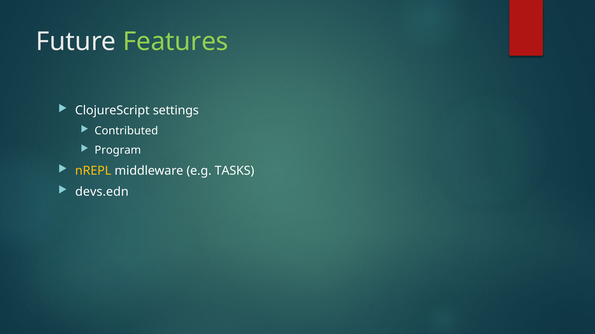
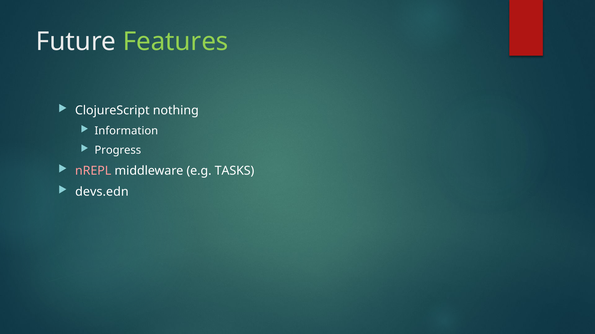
settings: settings -> nothing
Contributed: Contributed -> Information
Program: Program -> Progress
nREPL colour: yellow -> pink
